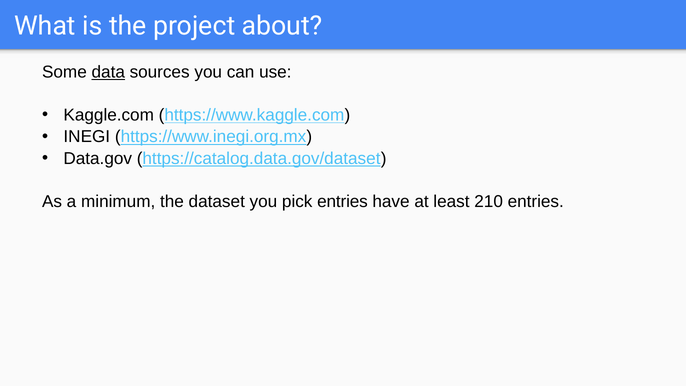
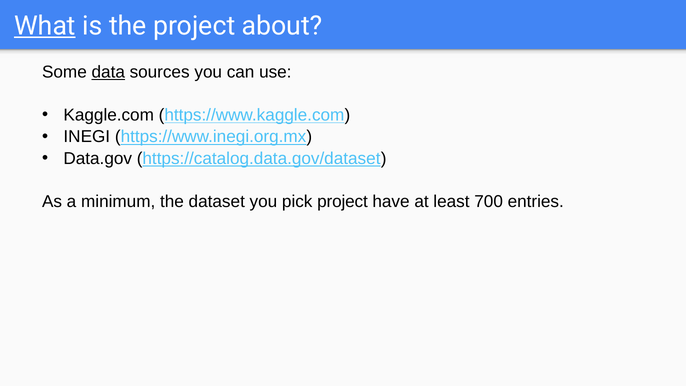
What underline: none -> present
pick entries: entries -> project
210: 210 -> 700
